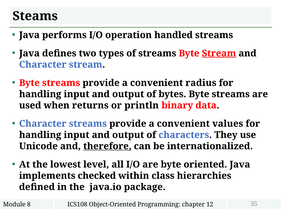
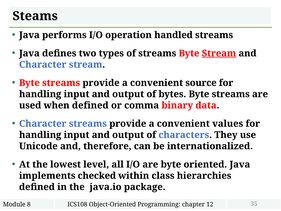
radius: radius -> source
when returns: returns -> defined
println: println -> comma
therefore underline: present -> none
